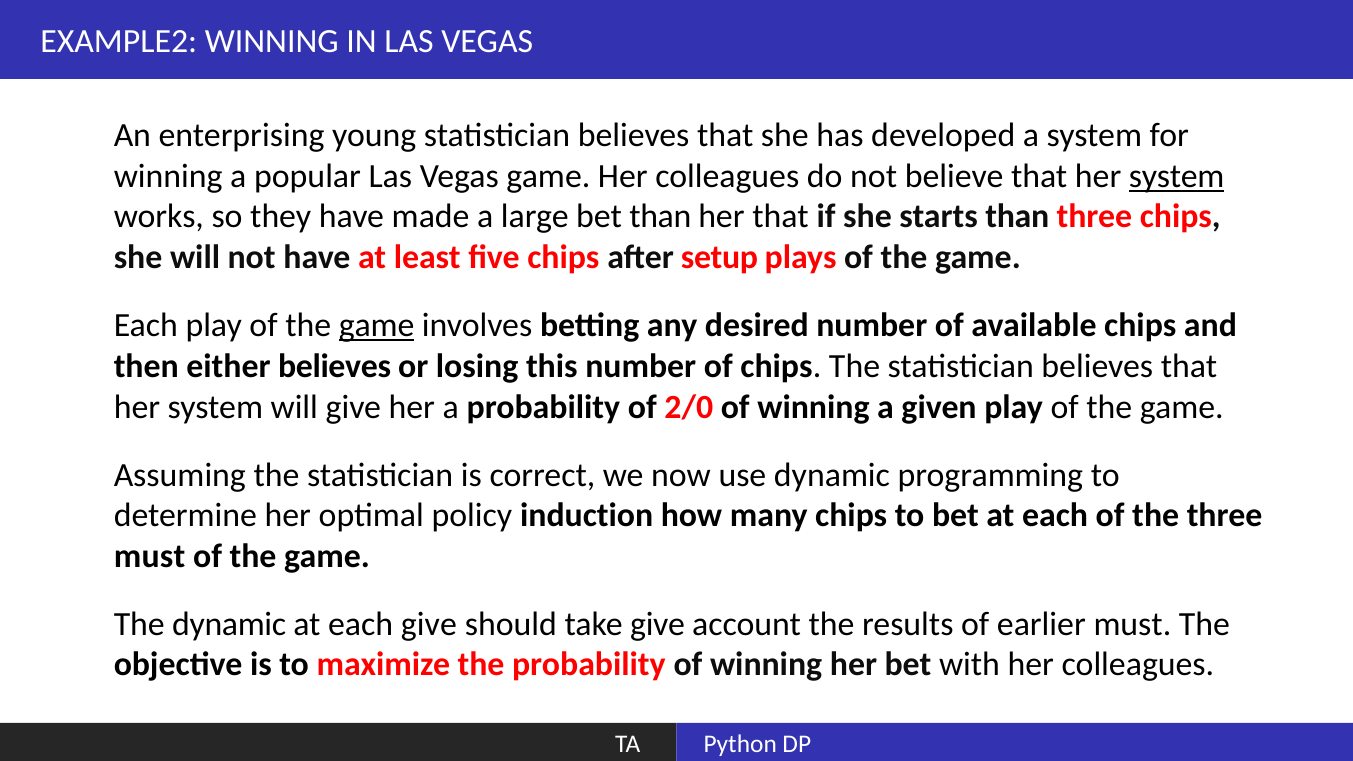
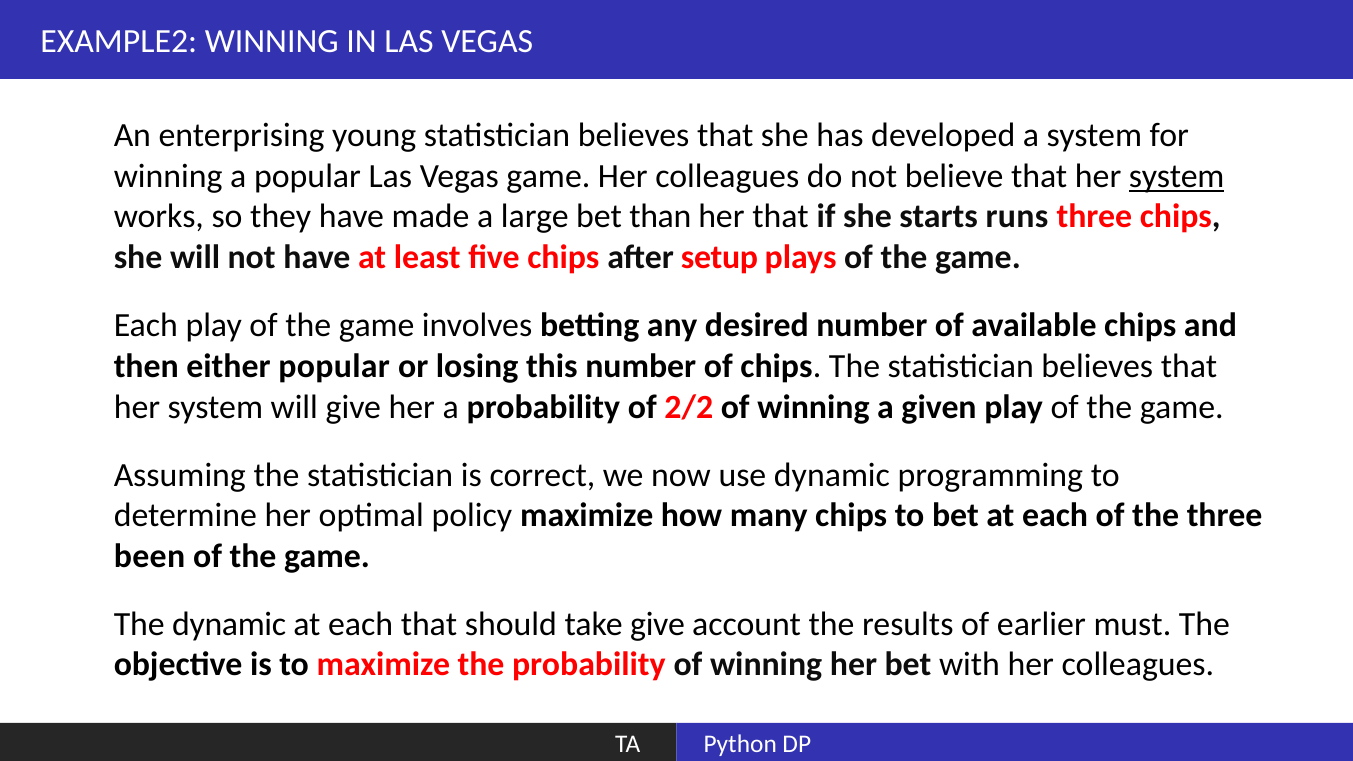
starts than: than -> runs
game at (377, 326) underline: present -> none
either believes: believes -> popular
2/0: 2/0 -> 2/2
policy induction: induction -> maximize
must at (150, 556): must -> been
each give: give -> that
